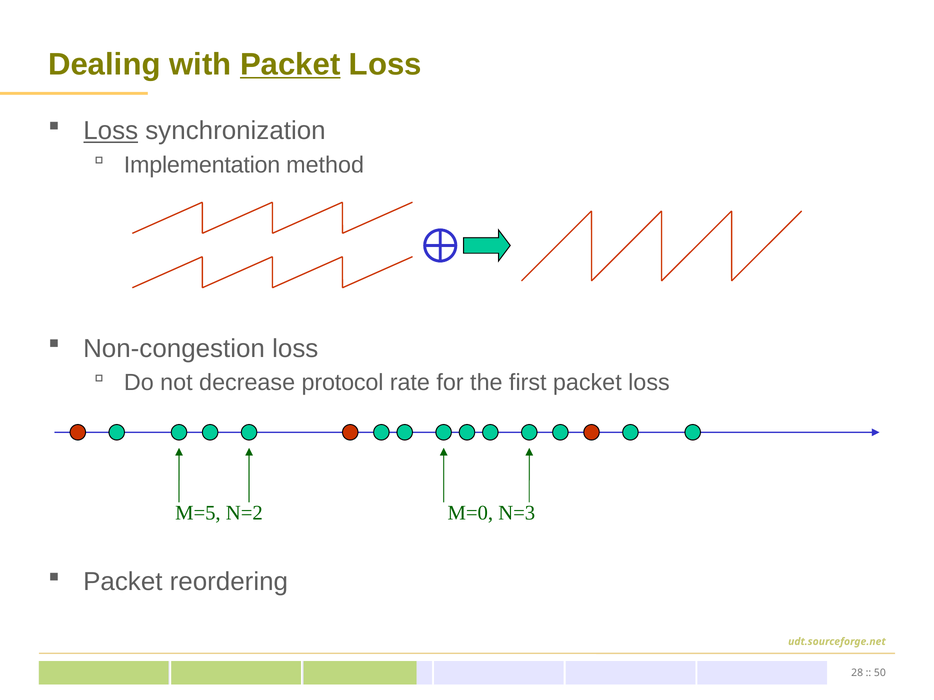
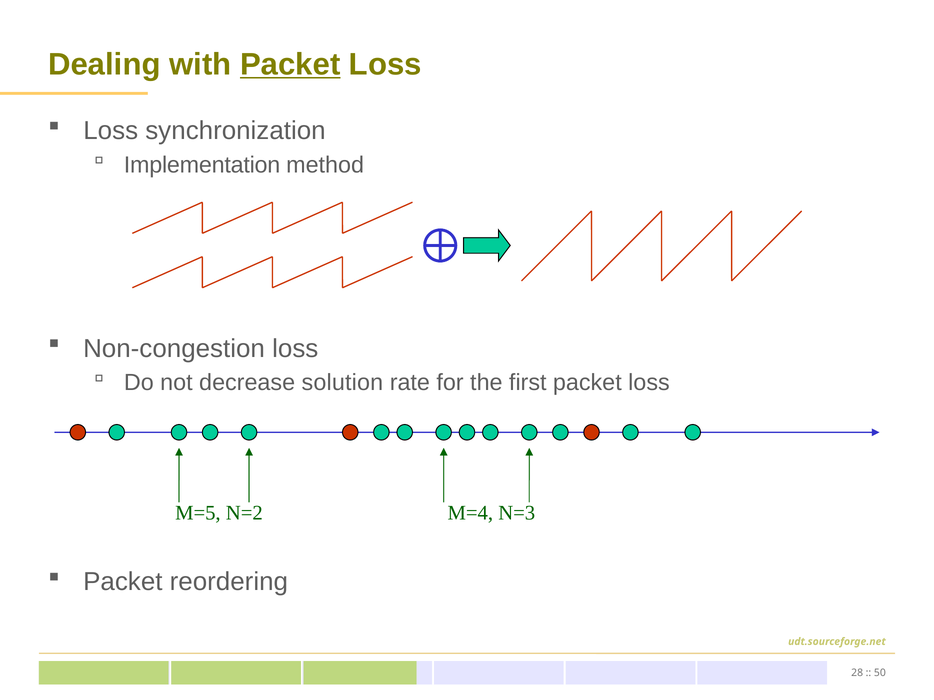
Loss at (111, 131) underline: present -> none
protocol: protocol -> solution
M=0: M=0 -> M=4
